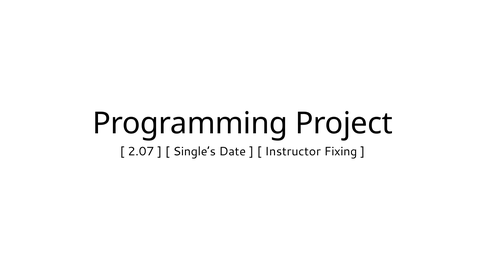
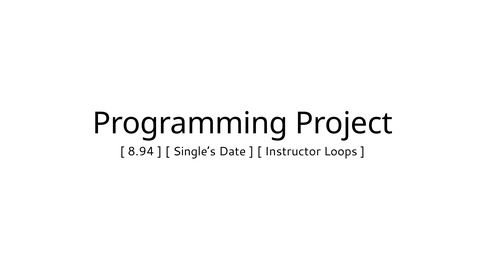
2.07: 2.07 -> 8.94
Fixing: Fixing -> Loops
